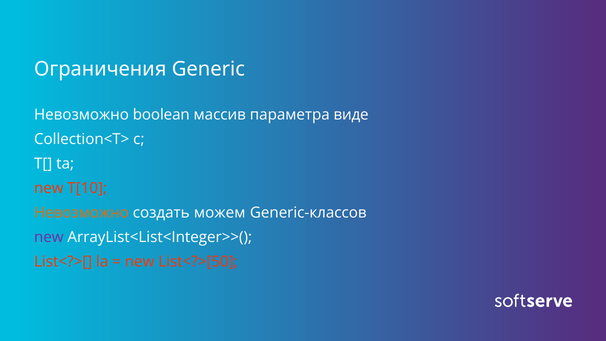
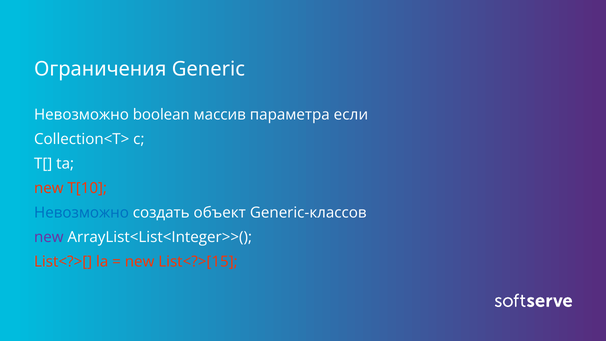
виде: виде -> если
Невозможно at (81, 213) colour: orange -> blue
можем: можем -> объект
List<?>[50: List<?>[50 -> List<?>[15
